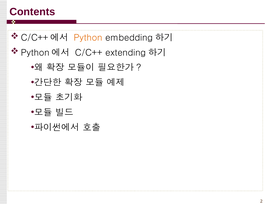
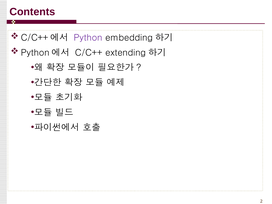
Python colour: orange -> purple
